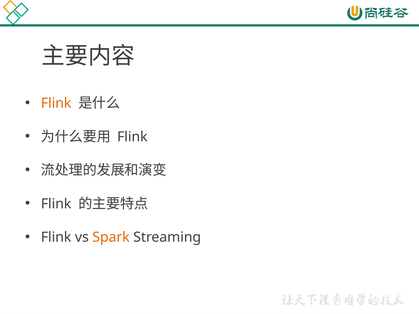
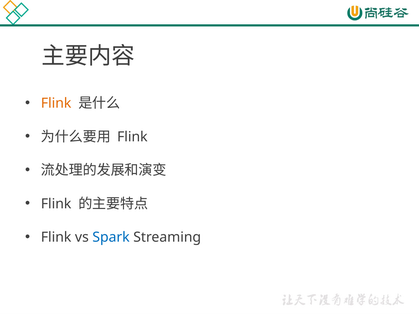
Spark colour: orange -> blue
